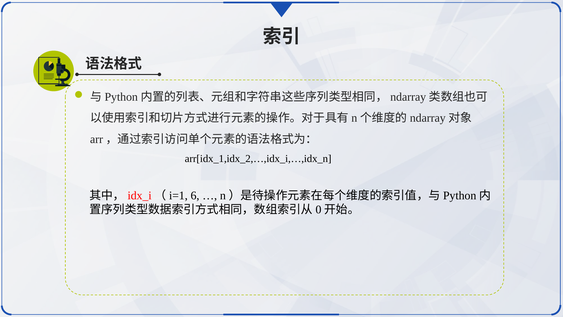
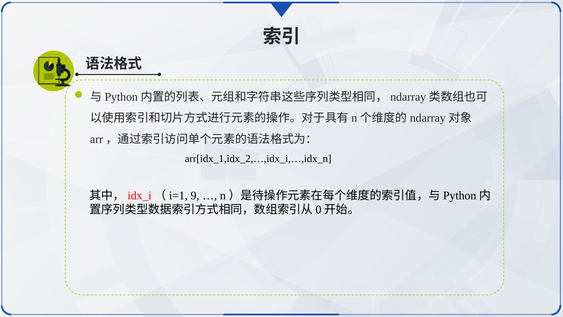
6: 6 -> 9
